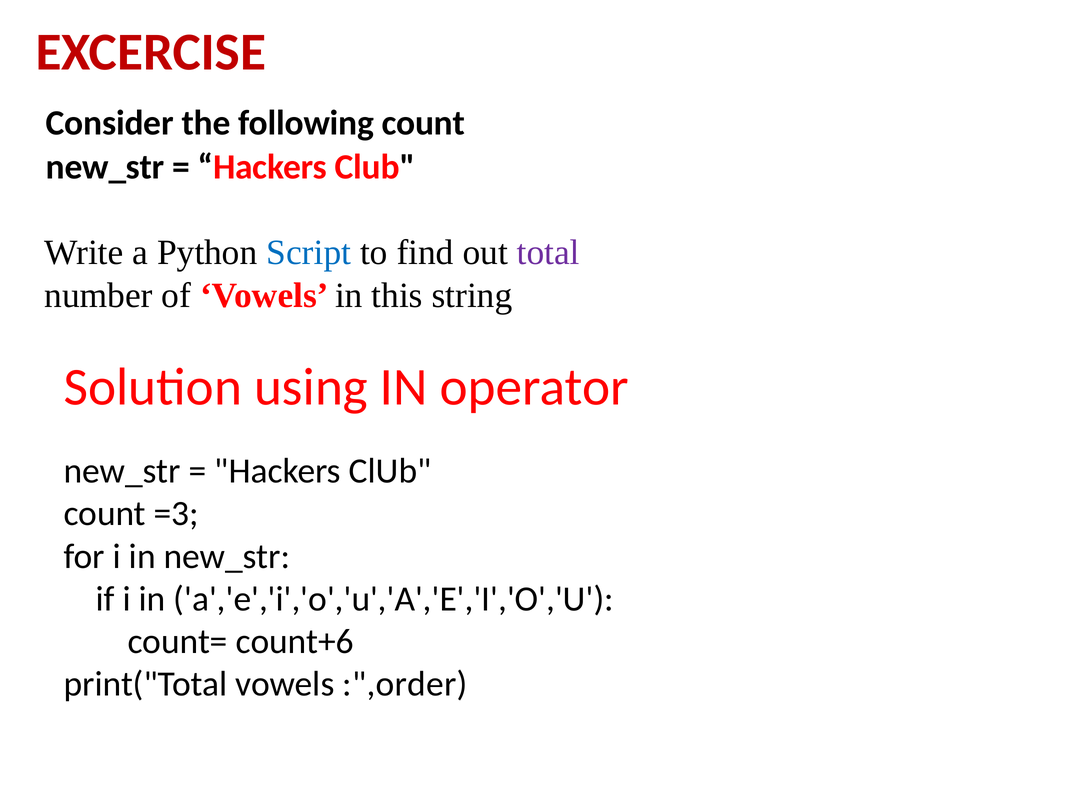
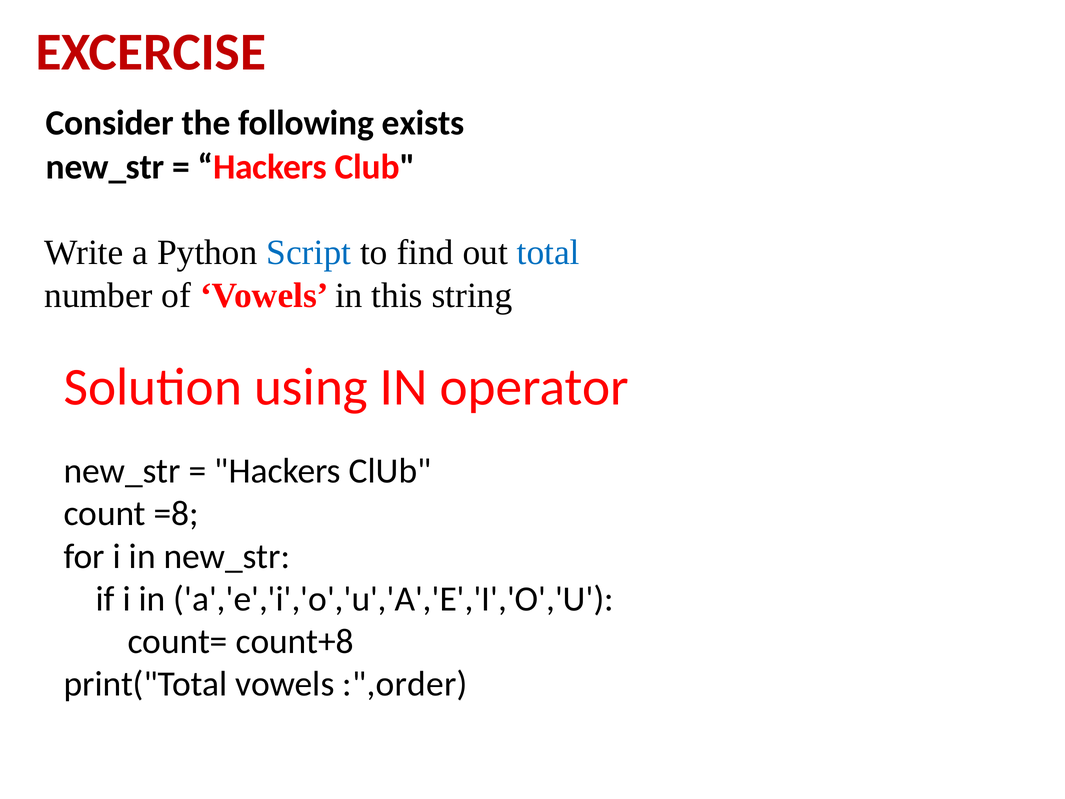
following count: count -> exists
total colour: purple -> blue
=3: =3 -> =8
count+6: count+6 -> count+8
